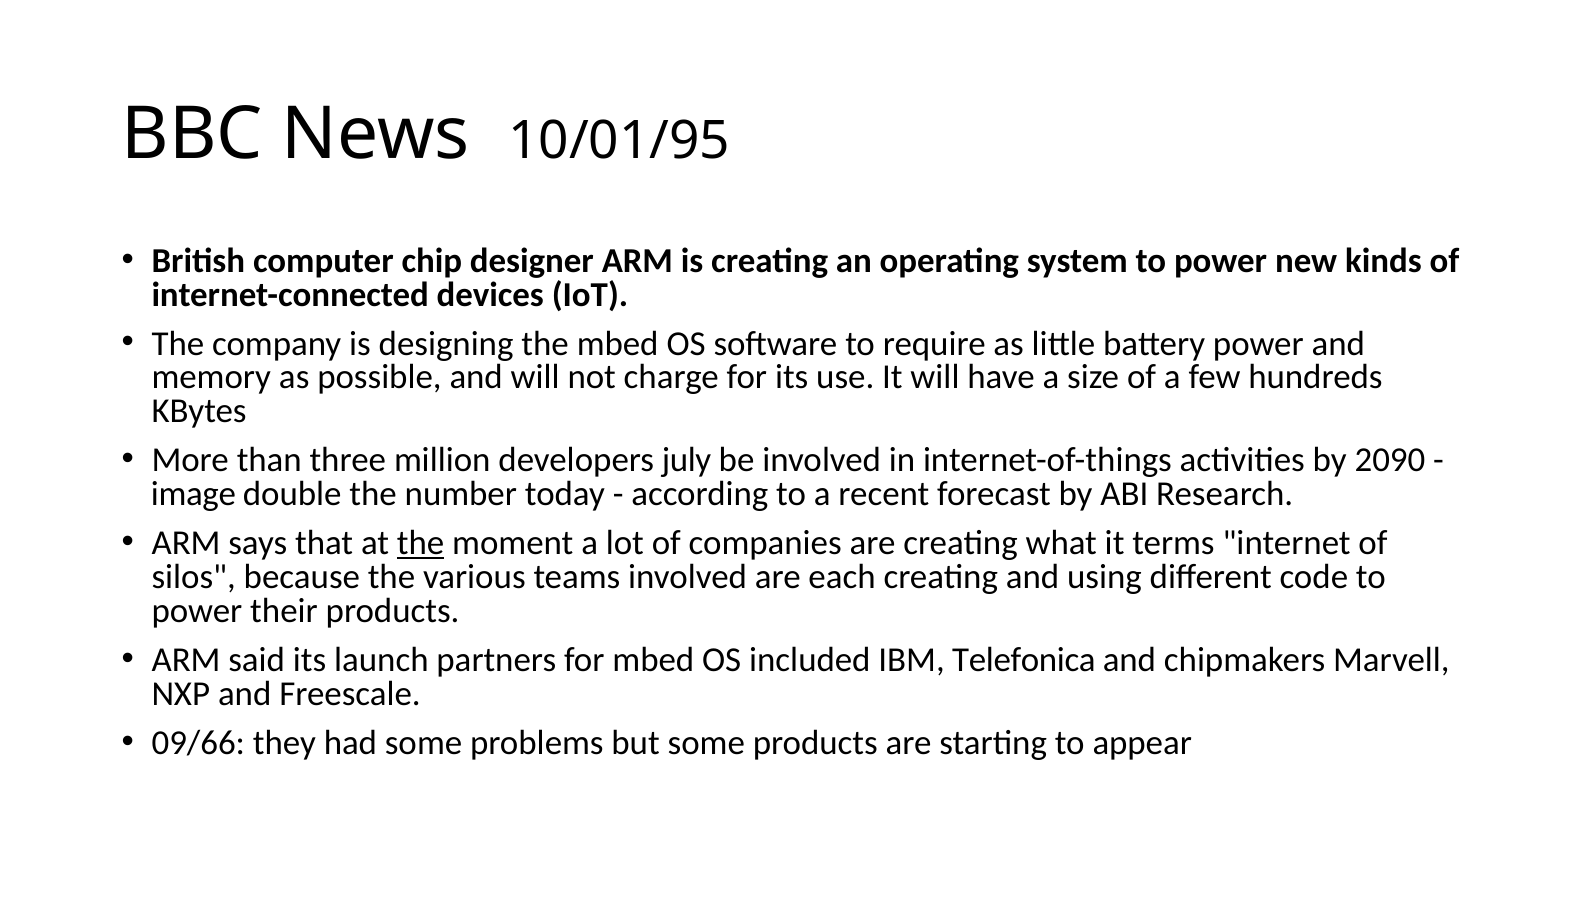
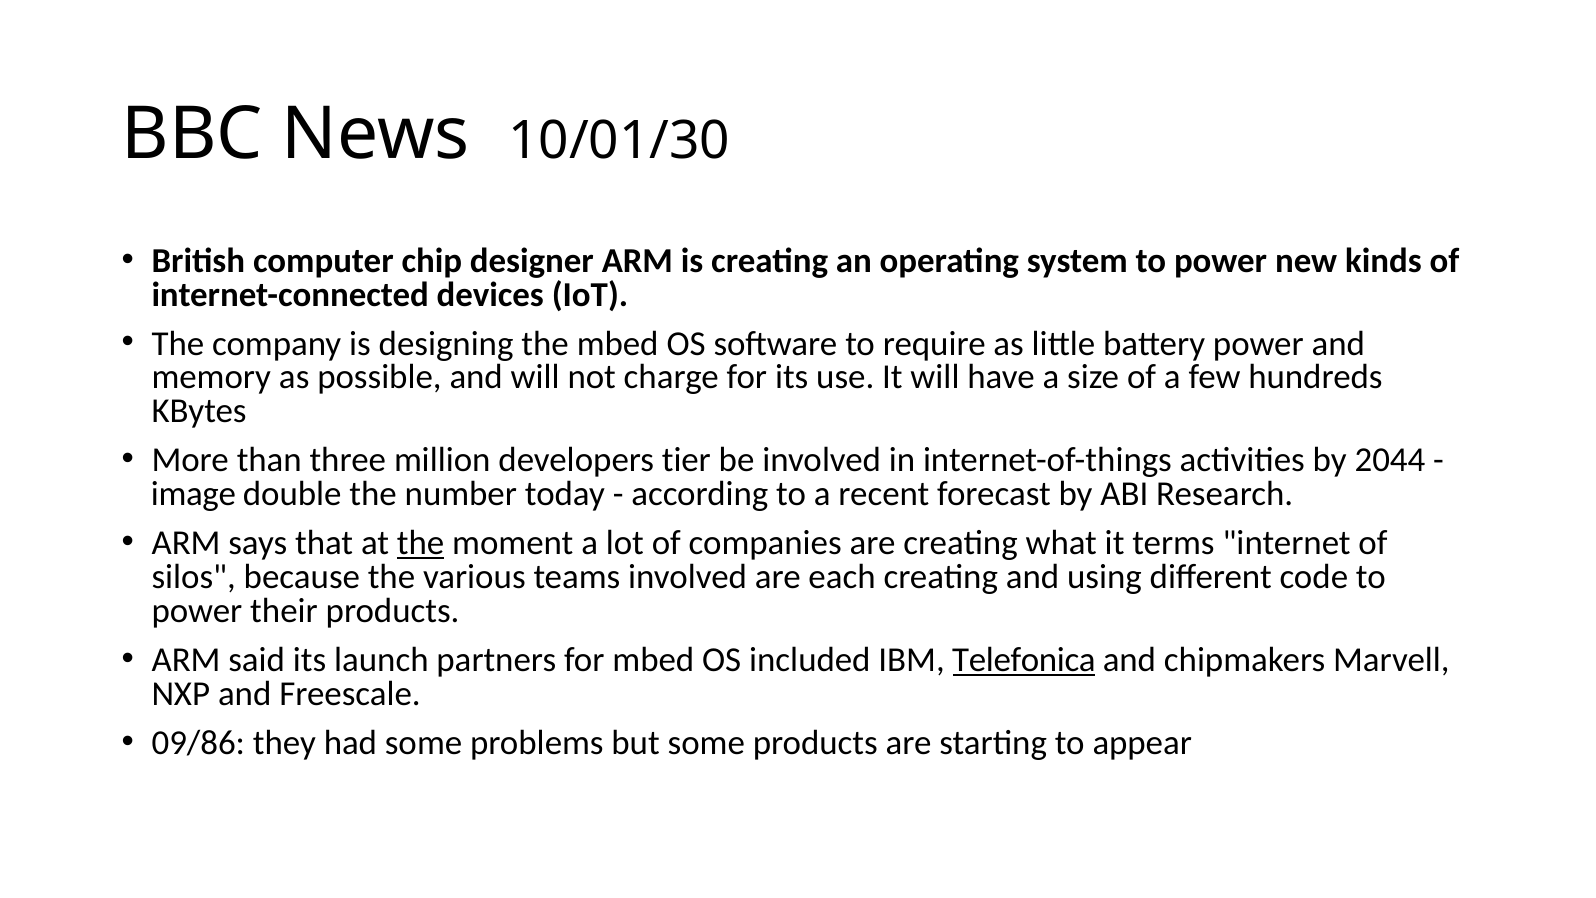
10/01/95: 10/01/95 -> 10/01/30
july: july -> tier
2090: 2090 -> 2044
Telefonica underline: none -> present
09/66: 09/66 -> 09/86
